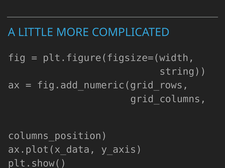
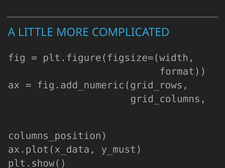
string: string -> format
y_axis: y_axis -> y_must
